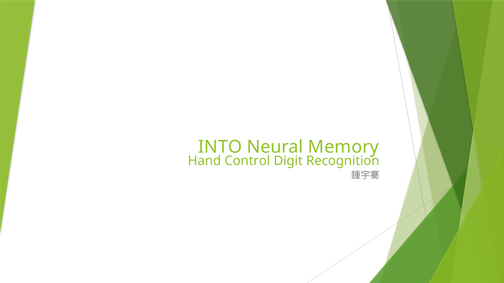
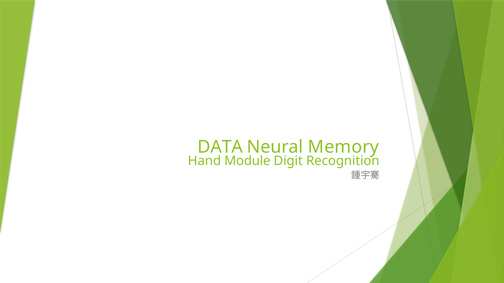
INTO: INTO -> DATA
Control: Control -> Module
